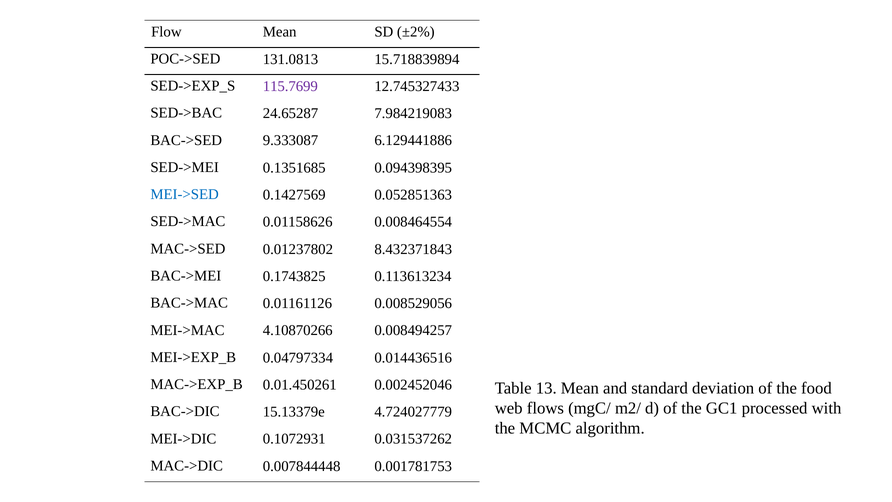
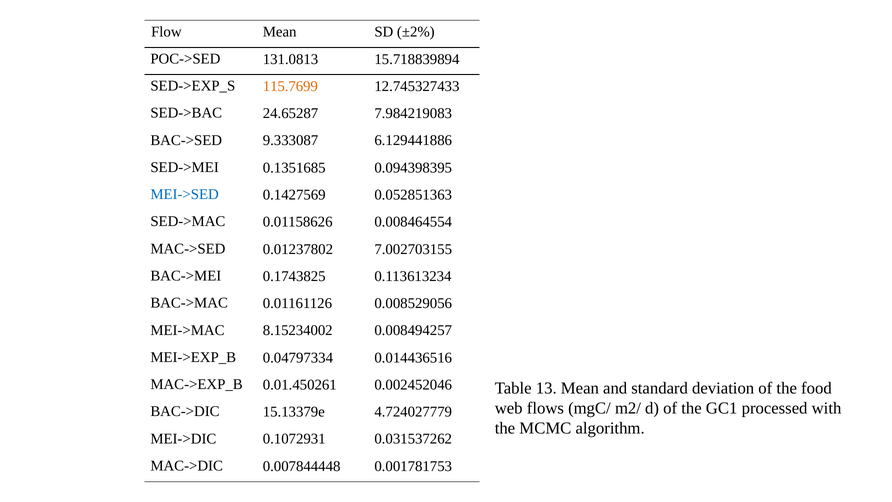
115.7699 colour: purple -> orange
8.432371843: 8.432371843 -> 7.002703155
4.10870266: 4.10870266 -> 8.15234002
